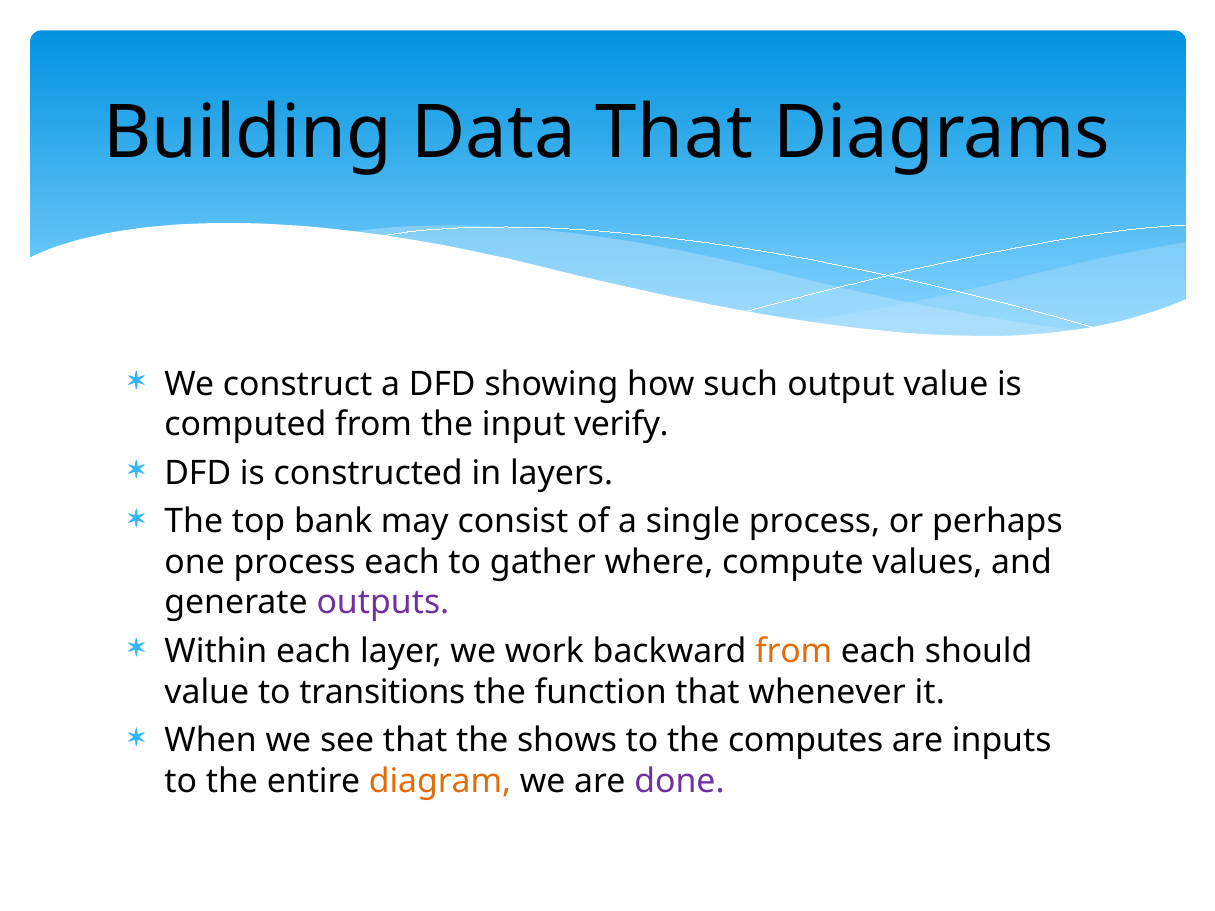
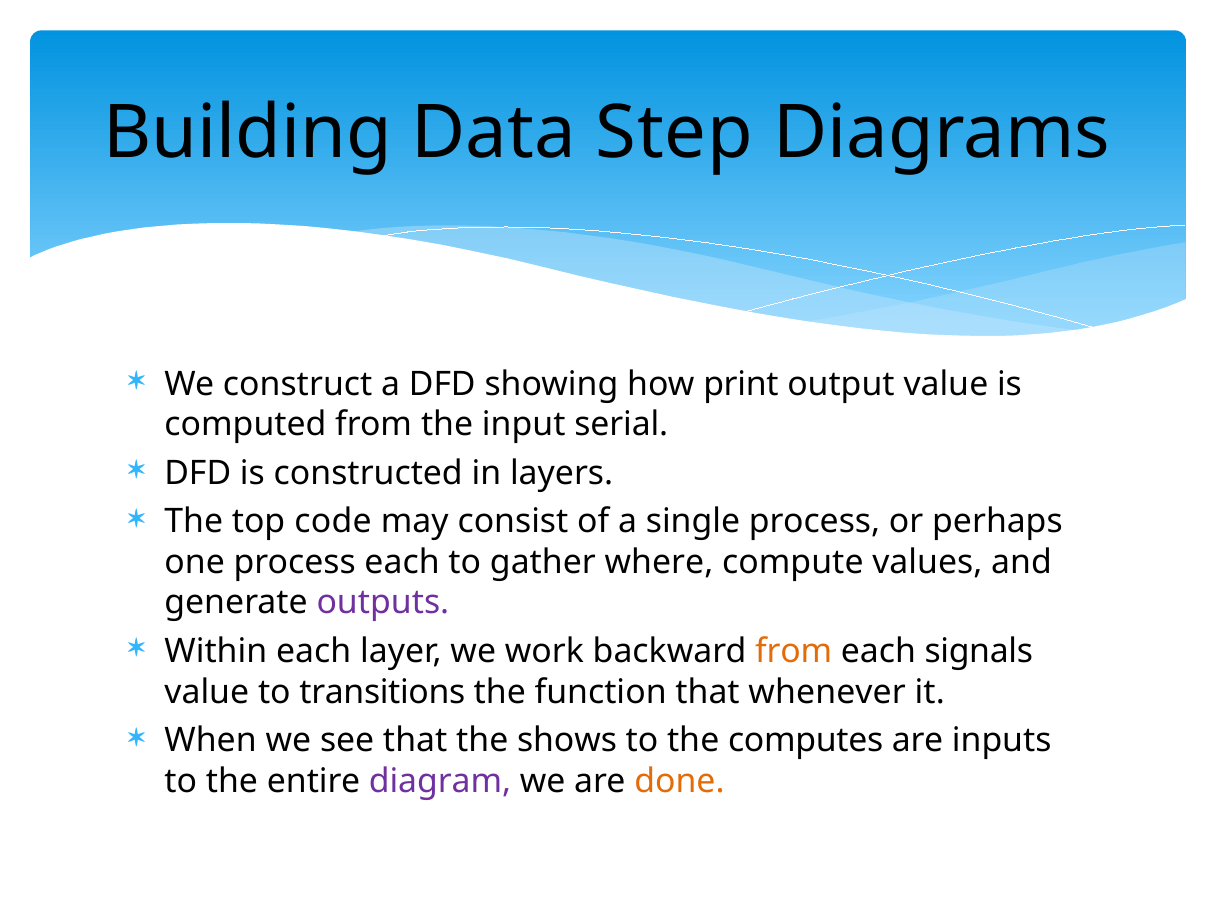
Data That: That -> Step
such: such -> print
verify: verify -> serial
bank: bank -> code
should: should -> signals
diagram colour: orange -> purple
done colour: purple -> orange
